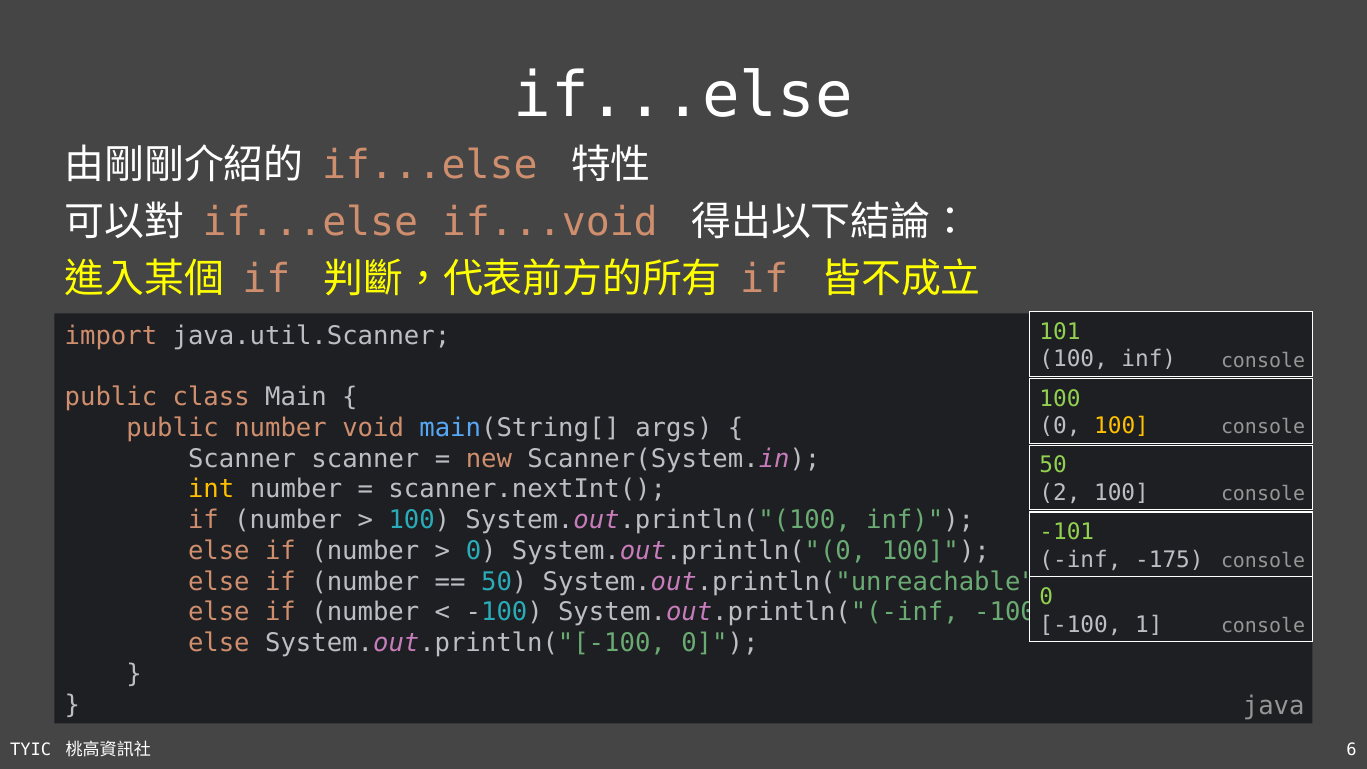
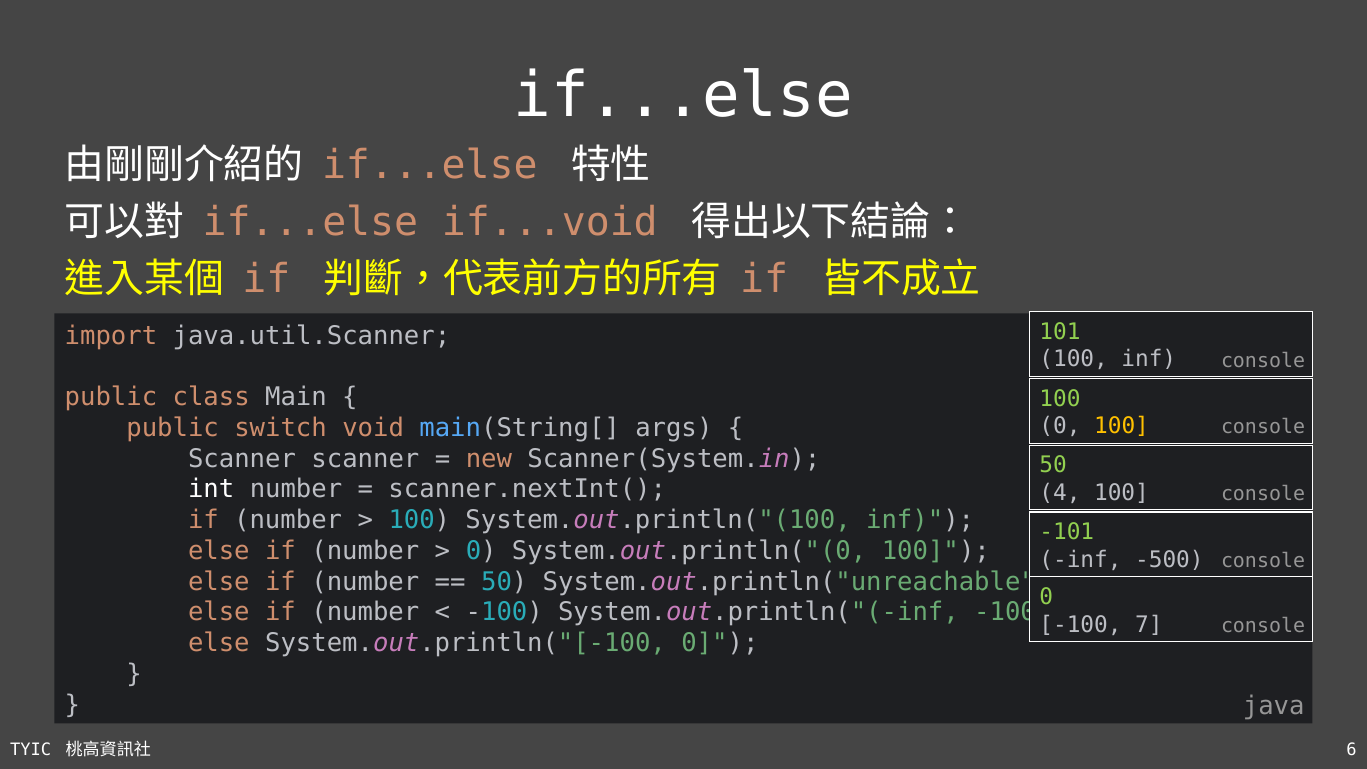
public number: number -> switch
int colour: yellow -> white
2: 2 -> 4
-175: -175 -> -500
1: 1 -> 7
